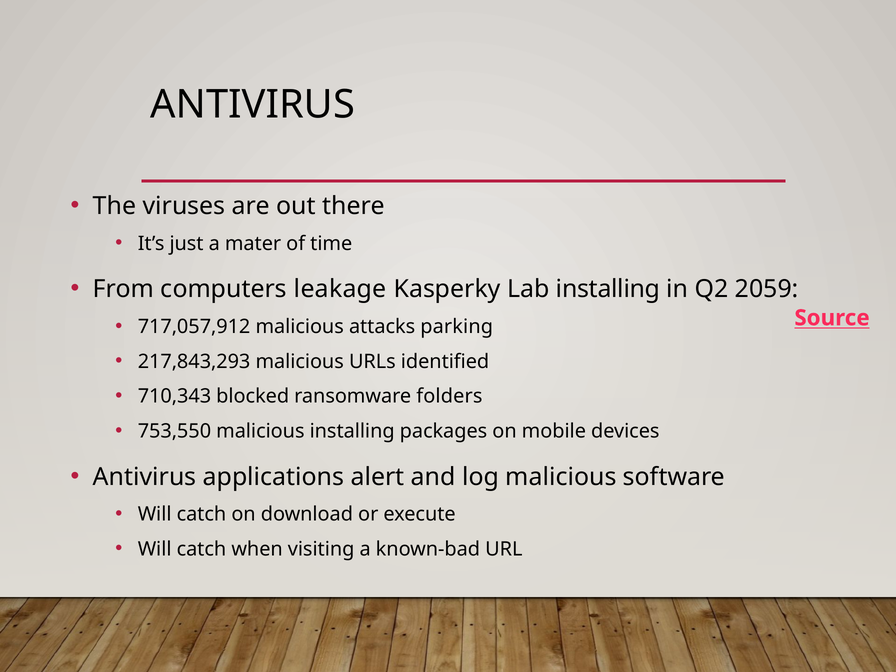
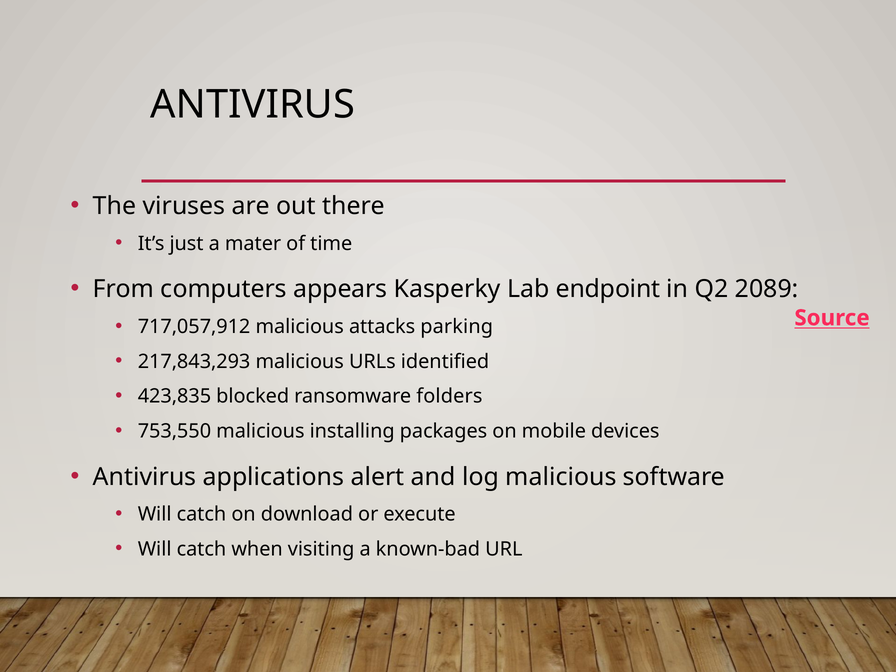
leakage: leakage -> appears
Lab installing: installing -> endpoint
2059: 2059 -> 2089
710,343: 710,343 -> 423,835
